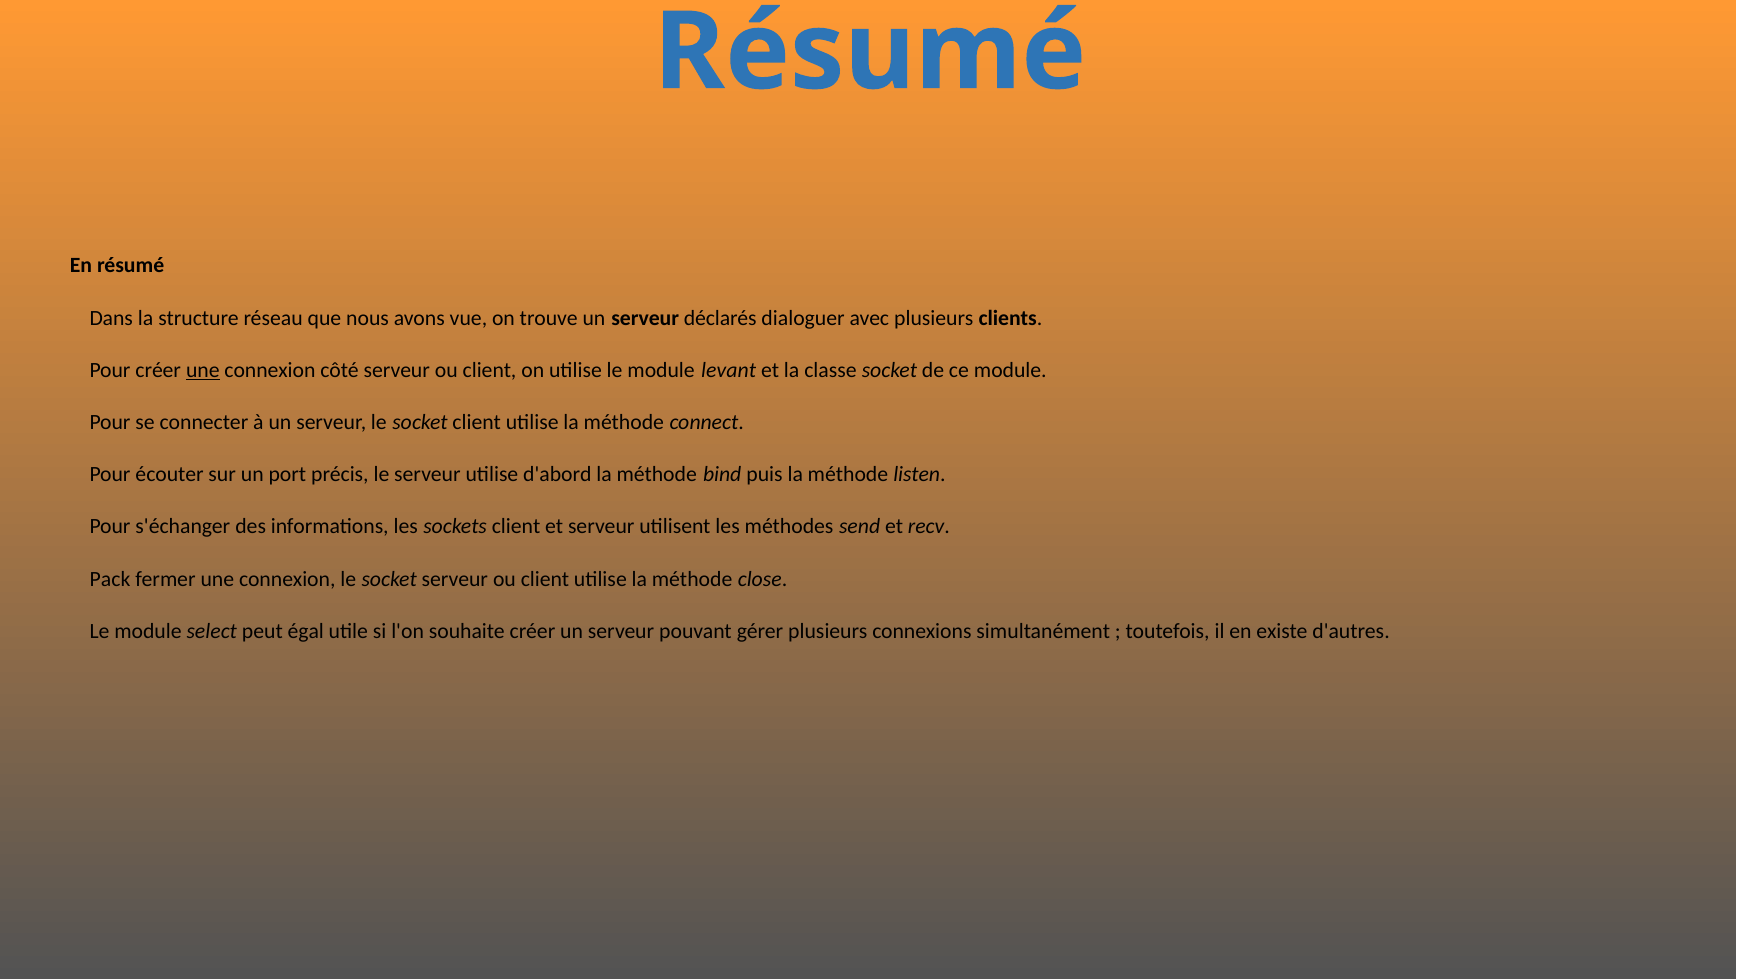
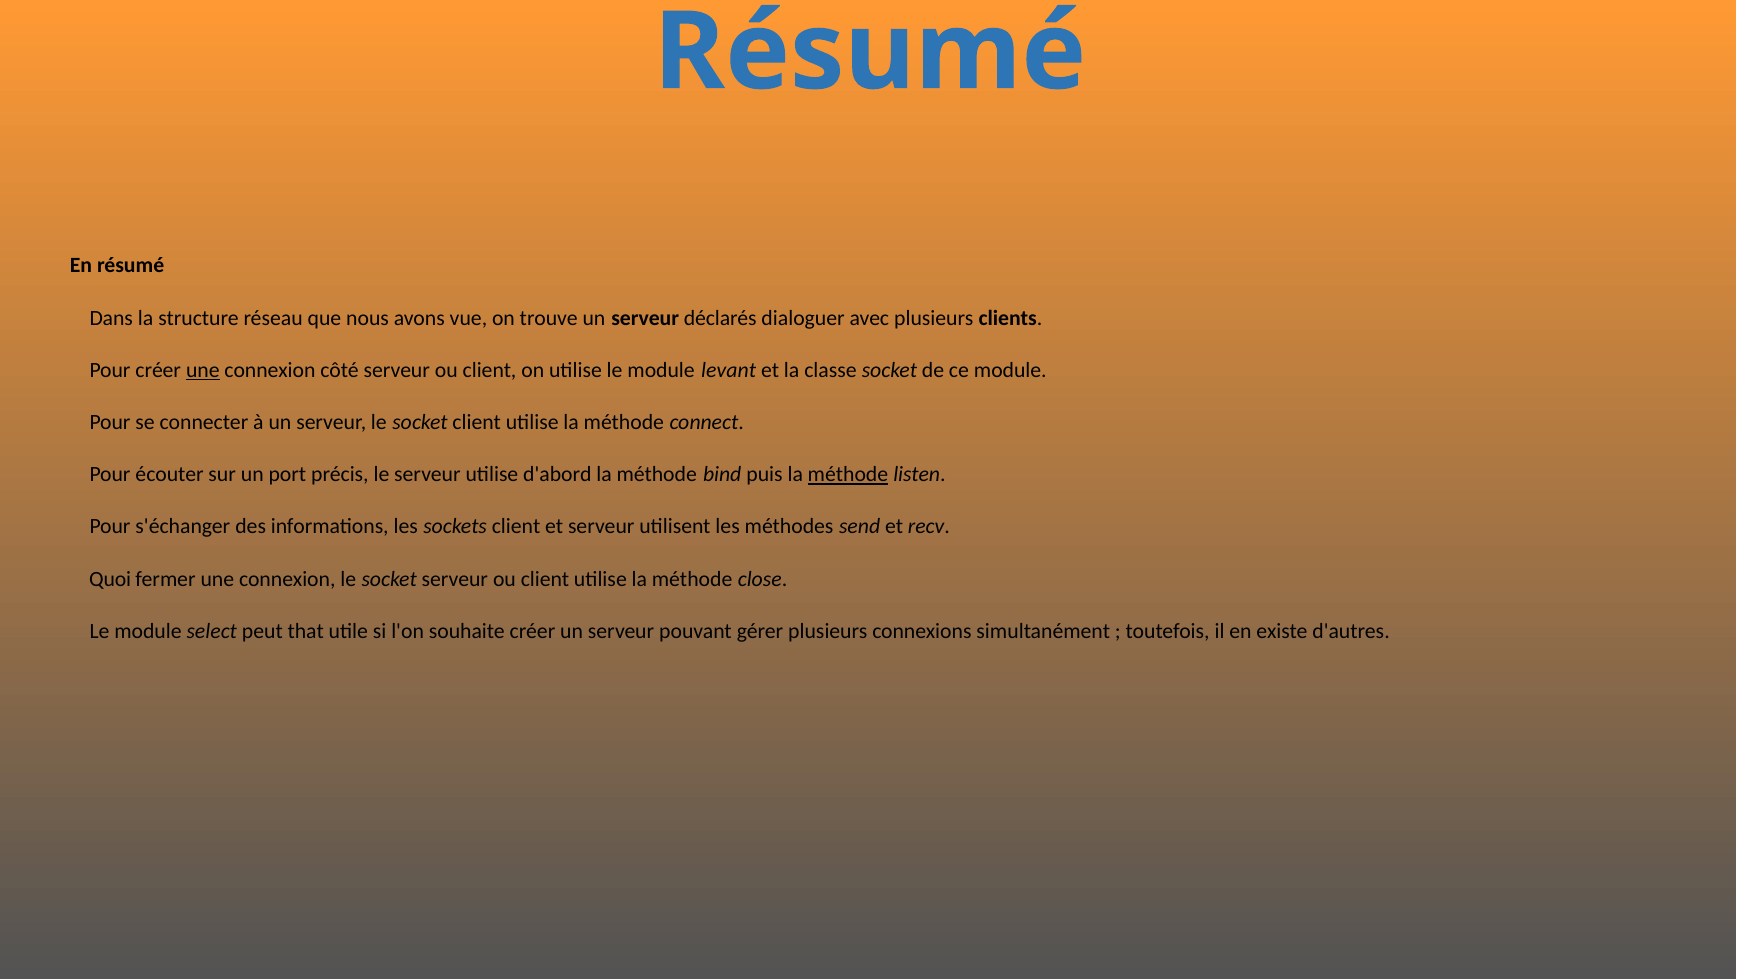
méthode at (848, 474) underline: none -> present
Pack: Pack -> Quoi
égal: égal -> that
